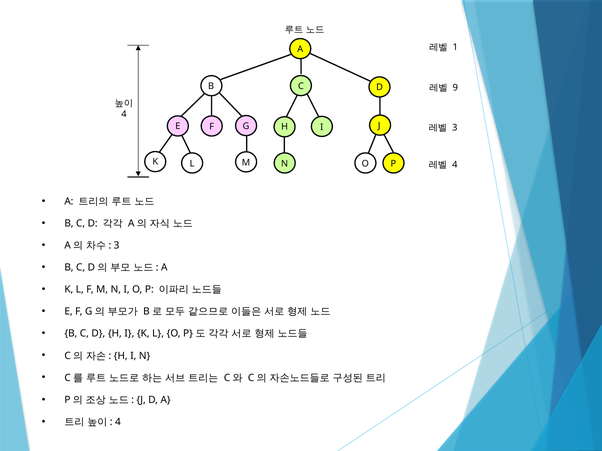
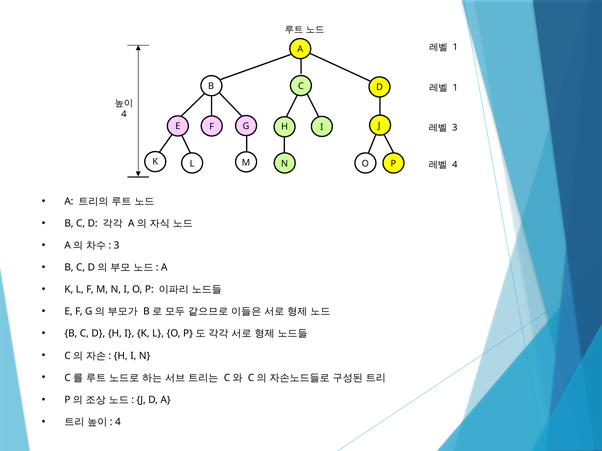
9 at (455, 88): 9 -> 1
